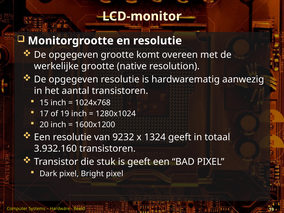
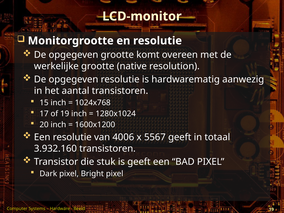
9232: 9232 -> 4006
1324: 1324 -> 5567
